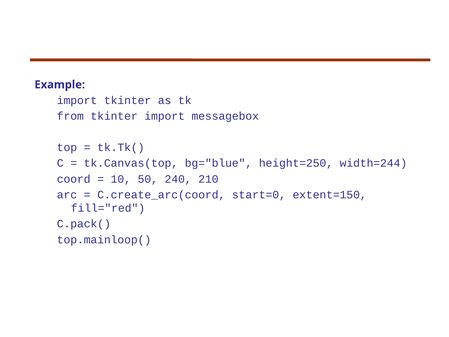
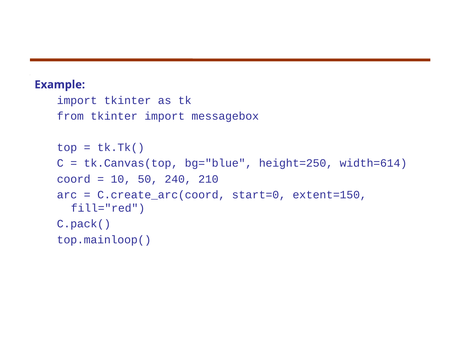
width=244: width=244 -> width=614
